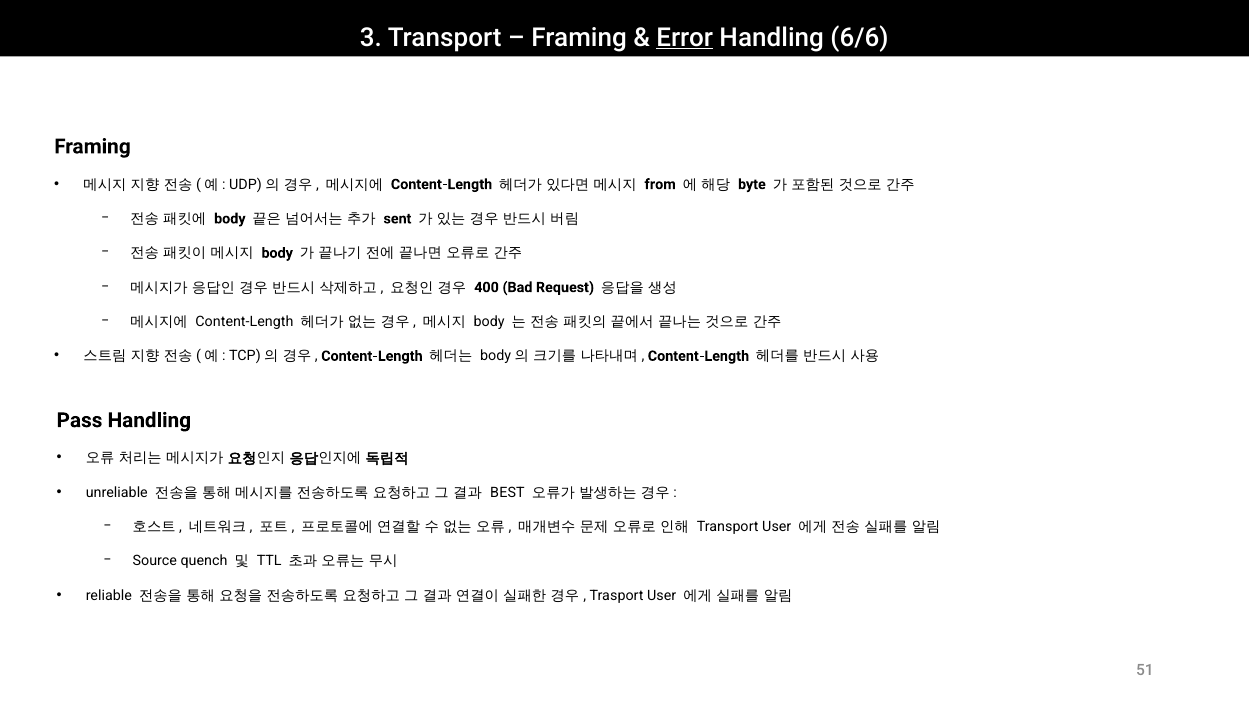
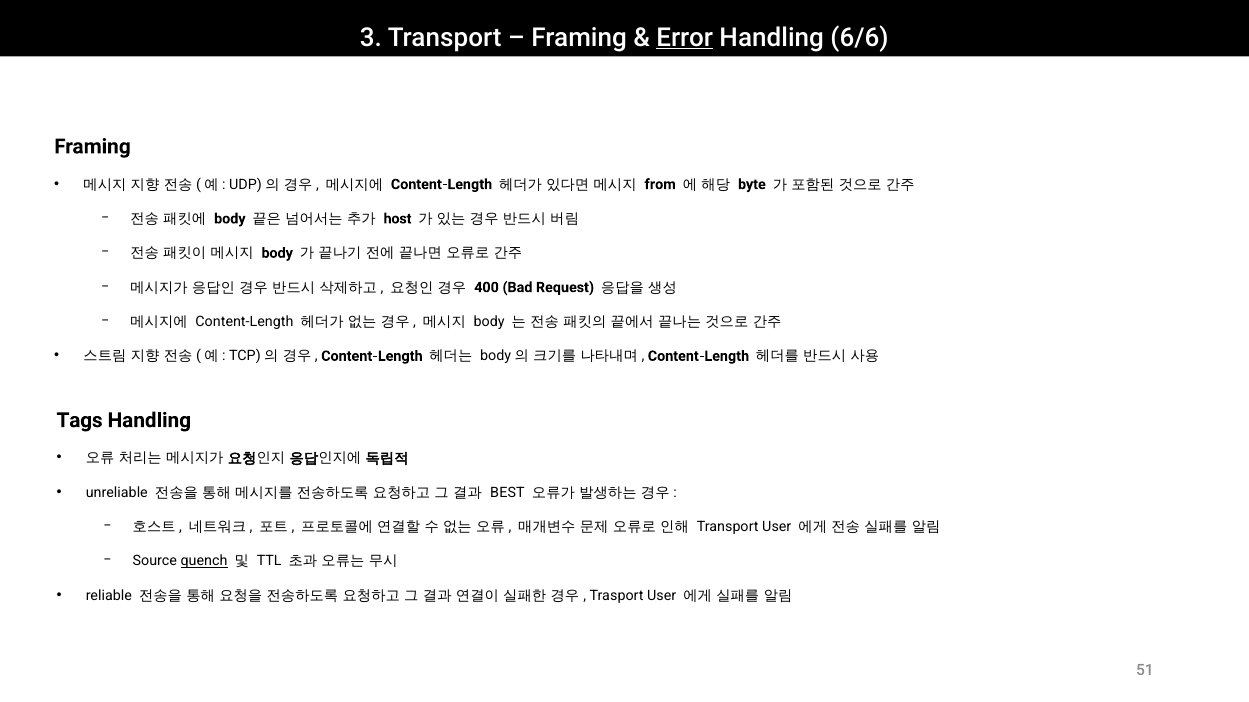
sent: sent -> host
Pass: Pass -> Tags
quench underline: none -> present
